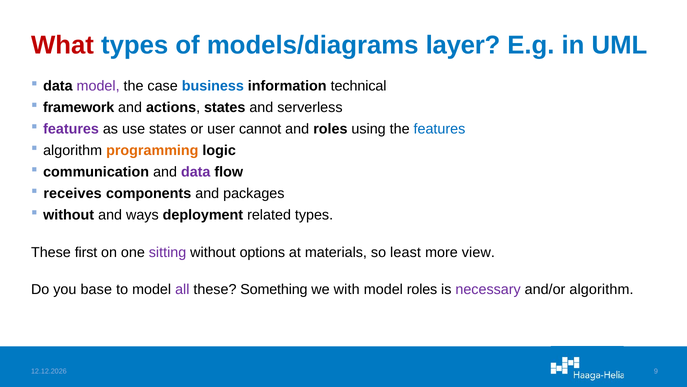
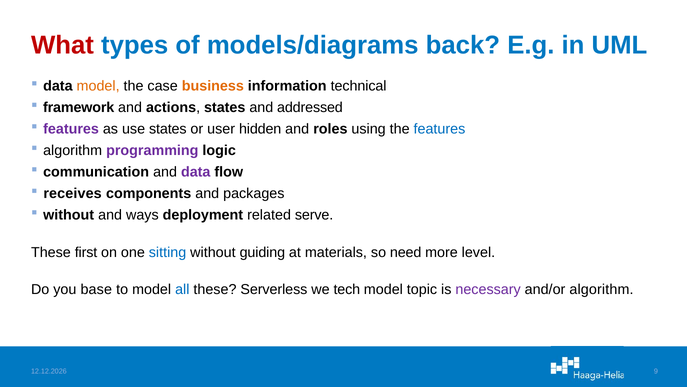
layer: layer -> back
model at (98, 86) colour: purple -> orange
business colour: blue -> orange
serverless: serverless -> addressed
cannot: cannot -> hidden
programming colour: orange -> purple
related types: types -> serve
sitting colour: purple -> blue
options: options -> guiding
least: least -> need
view: view -> level
all colour: purple -> blue
Something: Something -> Serverless
with: with -> tech
model roles: roles -> topic
